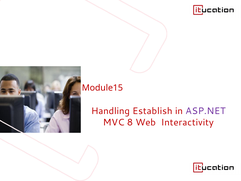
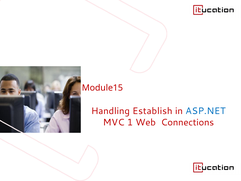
ASP.NET colour: purple -> blue
8: 8 -> 1
Interactivity: Interactivity -> Connections
